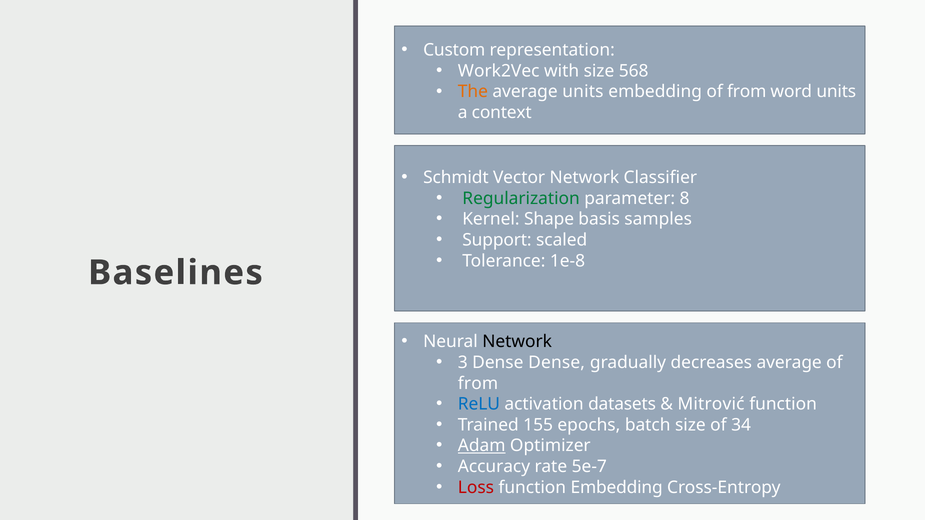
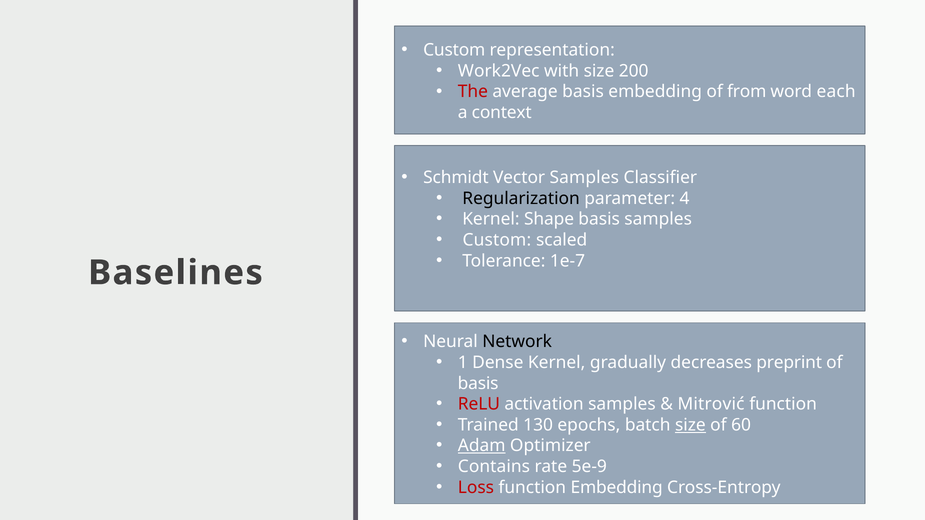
568: 568 -> 200
The colour: orange -> red
average units: units -> basis
word units: units -> each
Vector Network: Network -> Samples
Regularization colour: green -> black
8: 8 -> 4
Support at (497, 240): Support -> Custom
1e-8: 1e-8 -> 1e-7
3: 3 -> 1
Dense Dense: Dense -> Kernel
decreases average: average -> preprint
from at (478, 384): from -> basis
ReLU colour: blue -> red
activation datasets: datasets -> samples
155: 155 -> 130
size at (690, 425) underline: none -> present
34: 34 -> 60
Accuracy: Accuracy -> Contains
5e-7: 5e-7 -> 5e-9
